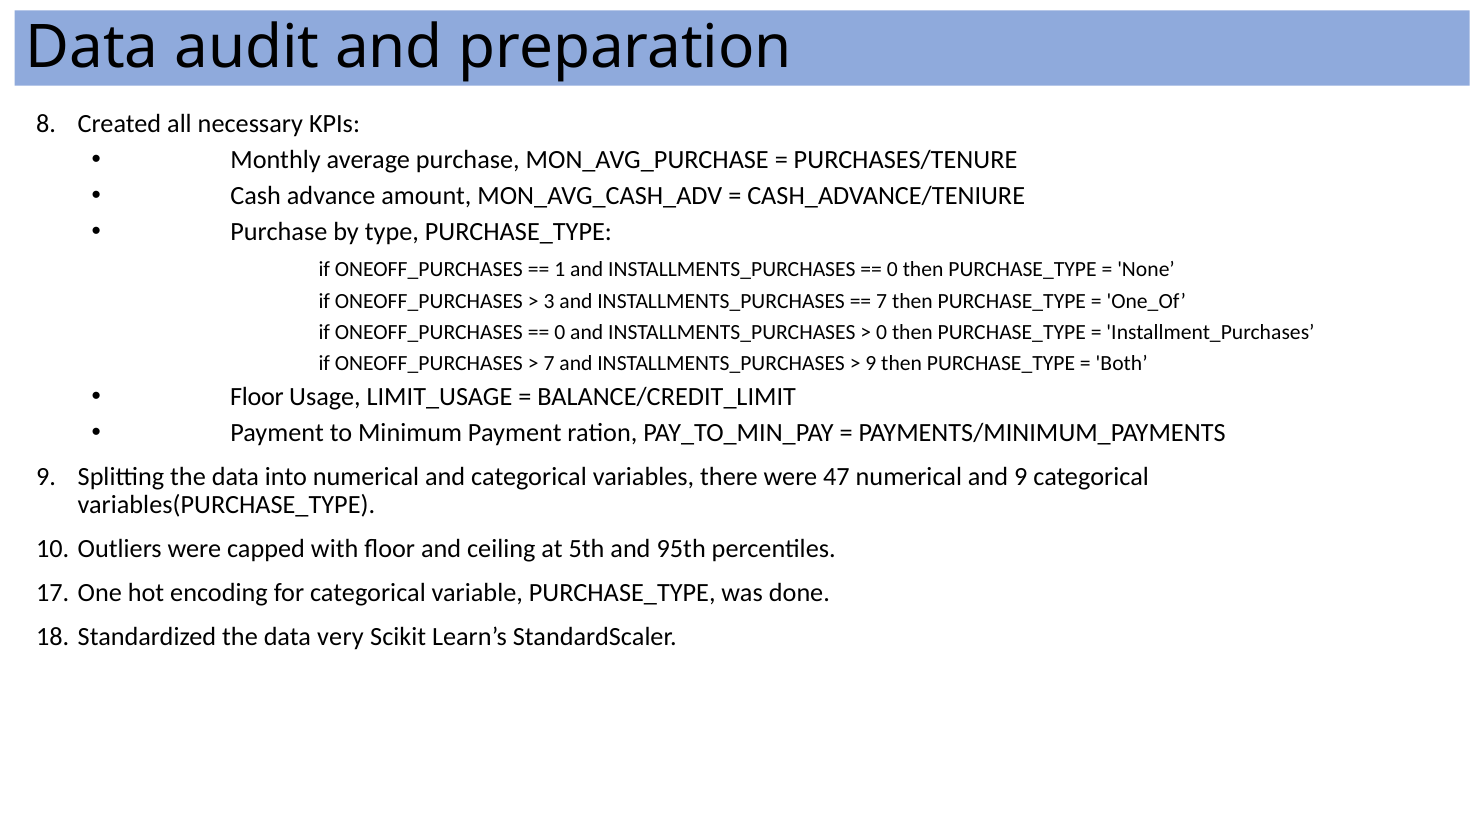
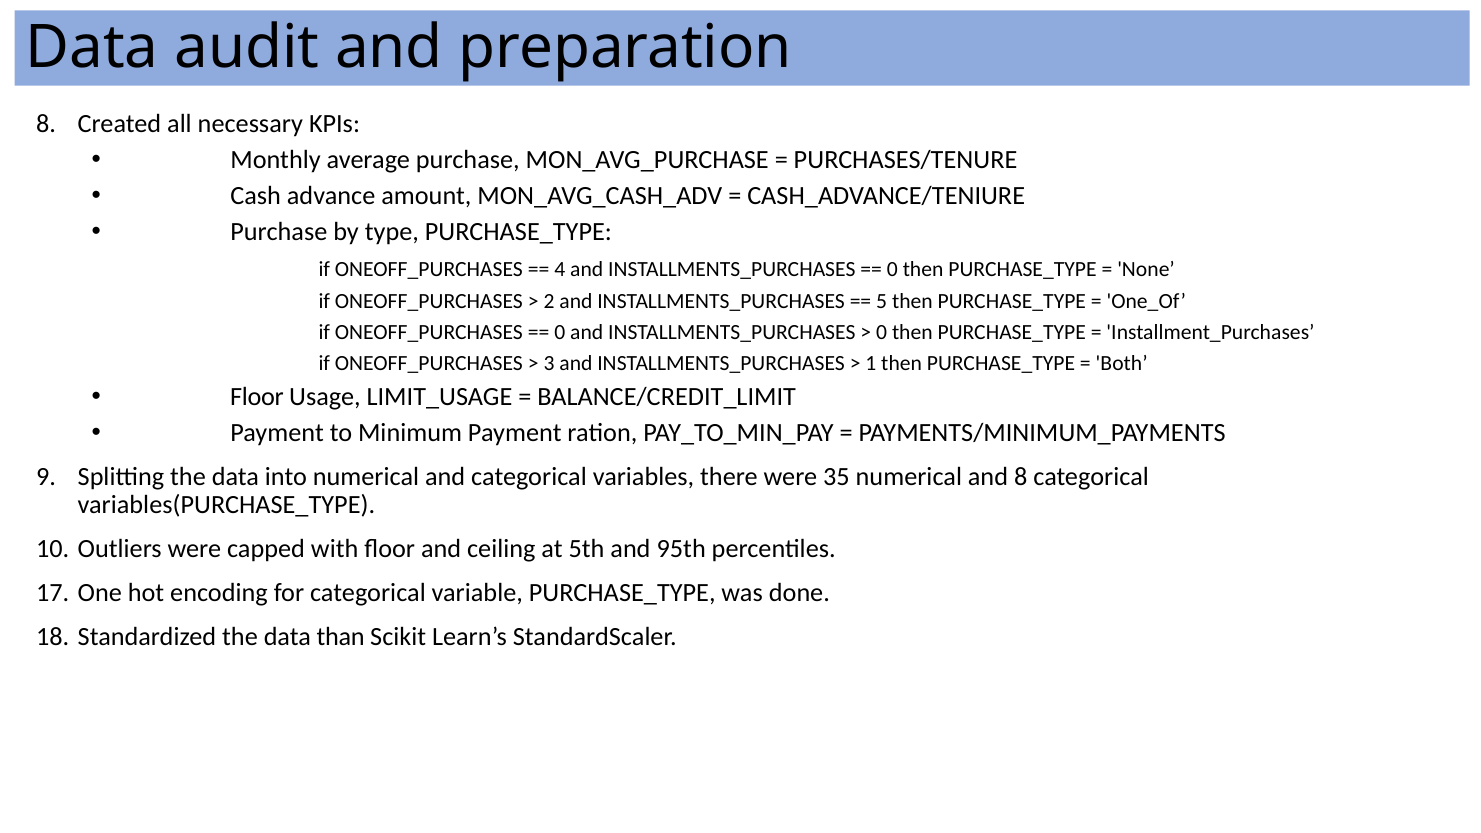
1: 1 -> 4
3: 3 -> 2
7 at (882, 302): 7 -> 5
7 at (549, 364): 7 -> 3
9 at (871, 364): 9 -> 1
47: 47 -> 35
and 9: 9 -> 8
very: very -> than
